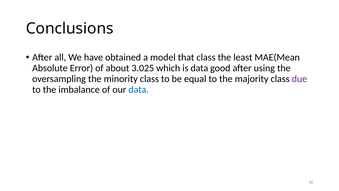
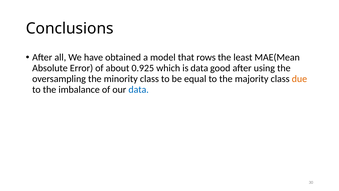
that class: class -> rows
3.025: 3.025 -> 0.925
due colour: purple -> orange
